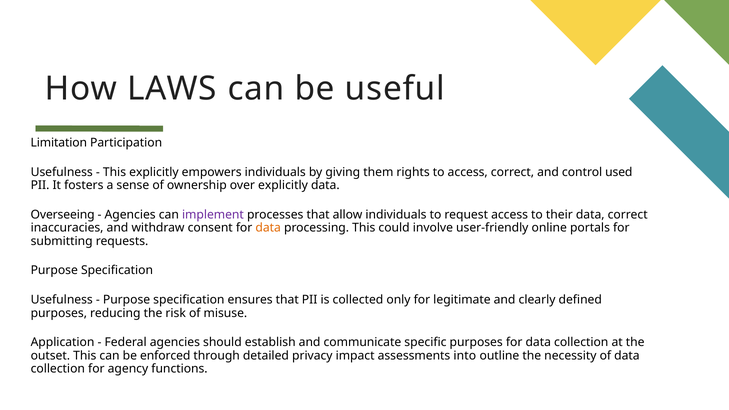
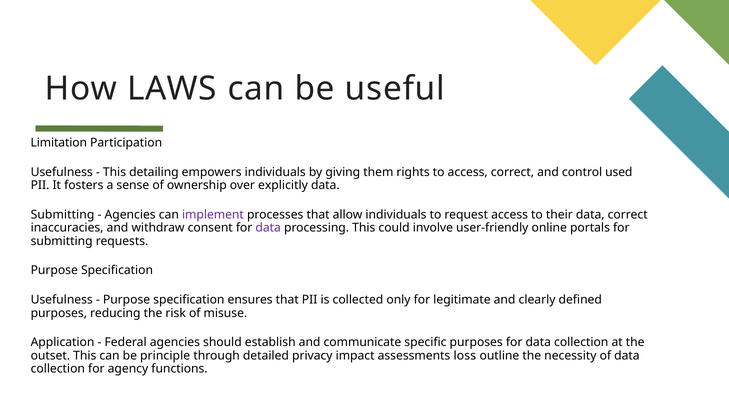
This explicitly: explicitly -> detailing
Overseeing at (63, 215): Overseeing -> Submitting
data at (268, 228) colour: orange -> purple
enforced: enforced -> principle
into: into -> loss
